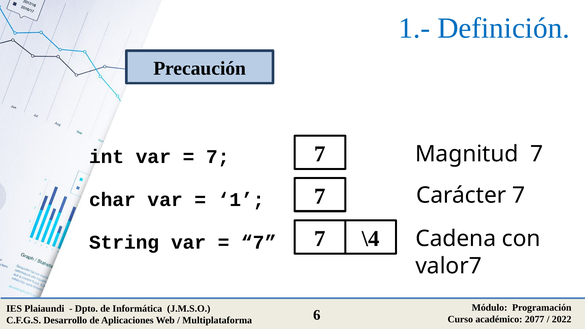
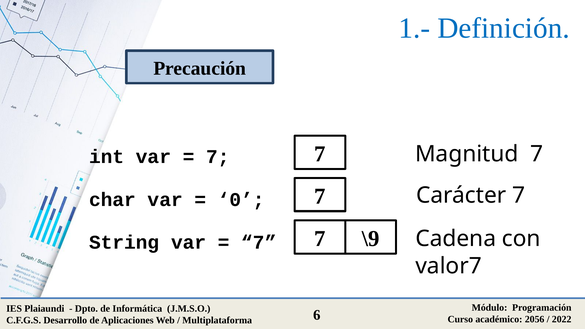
1: 1 -> 0
\4: \4 -> \9
2077: 2077 -> 2056
